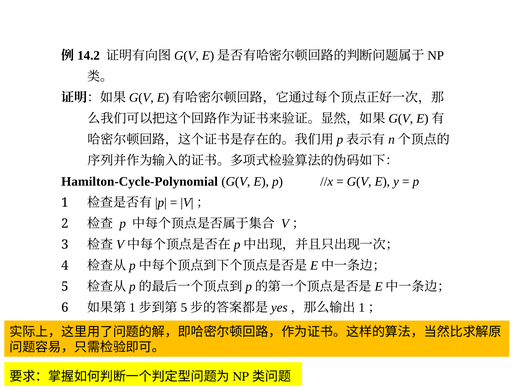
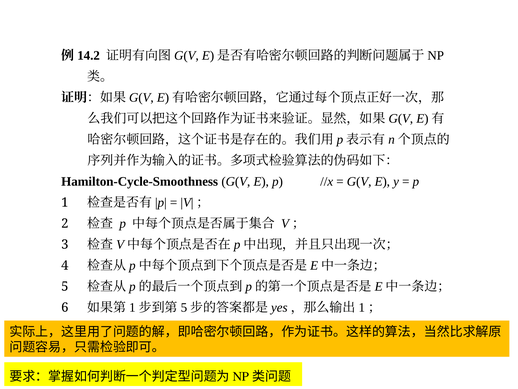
Hamilton-Cycle-Polynomial: Hamilton-Cycle-Polynomial -> Hamilton-Cycle-Smoothness
